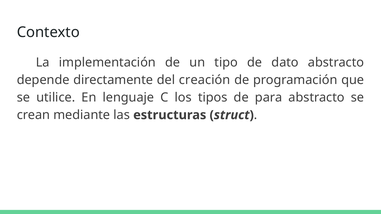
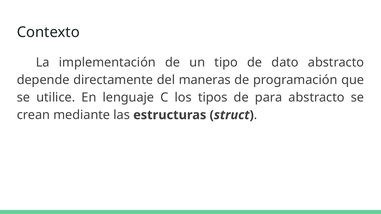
creación: creación -> maneras
